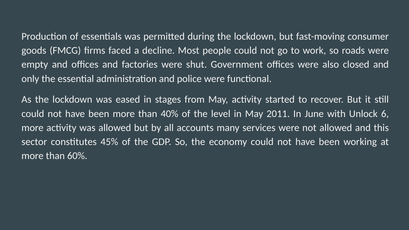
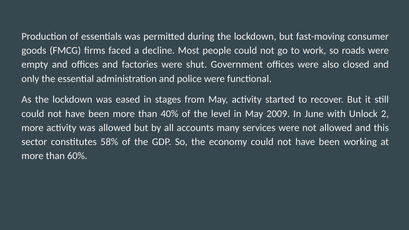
2011: 2011 -> 2009
6: 6 -> 2
45%: 45% -> 58%
